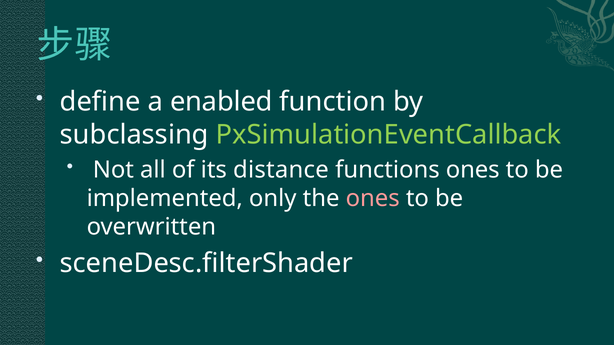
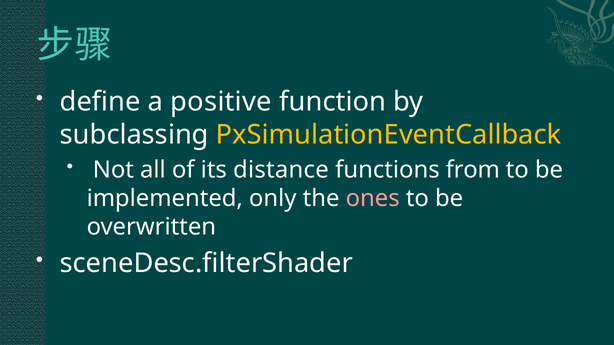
enabled: enabled -> positive
PxSimulationEventCallback colour: light green -> yellow
functions ones: ones -> from
